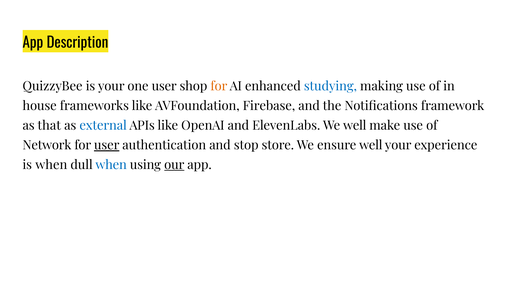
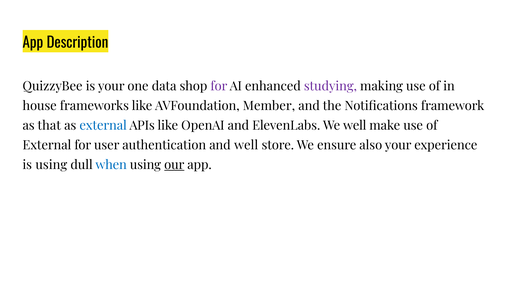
one user: user -> data
for at (219, 86) colour: orange -> purple
studying colour: blue -> purple
Firebase: Firebase -> Member
Network at (47, 145): Network -> External
user at (107, 145) underline: present -> none
and stop: stop -> well
ensure well: well -> also
is when: when -> using
